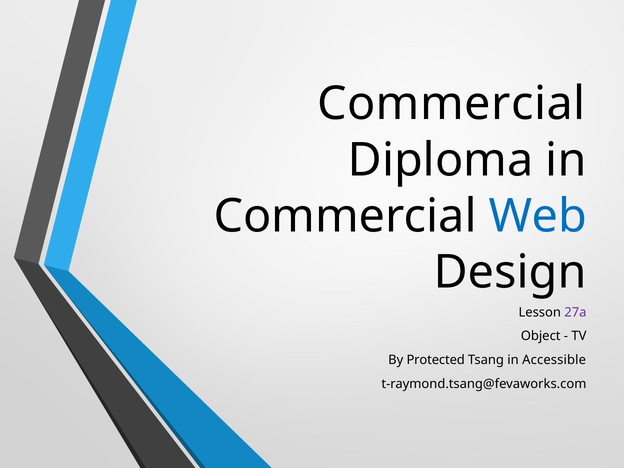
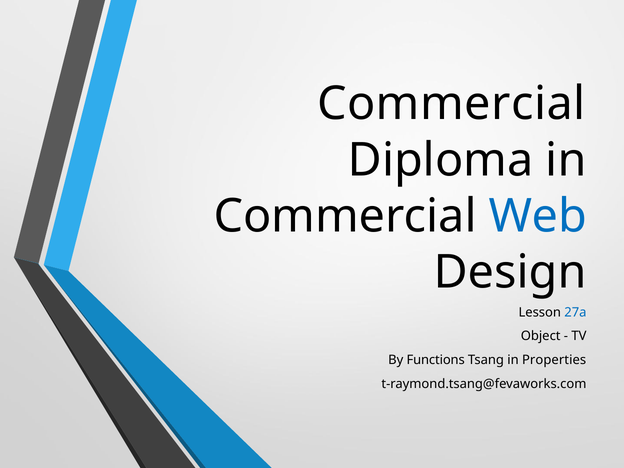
27a colour: purple -> blue
Protected: Protected -> Functions
Accessible: Accessible -> Properties
